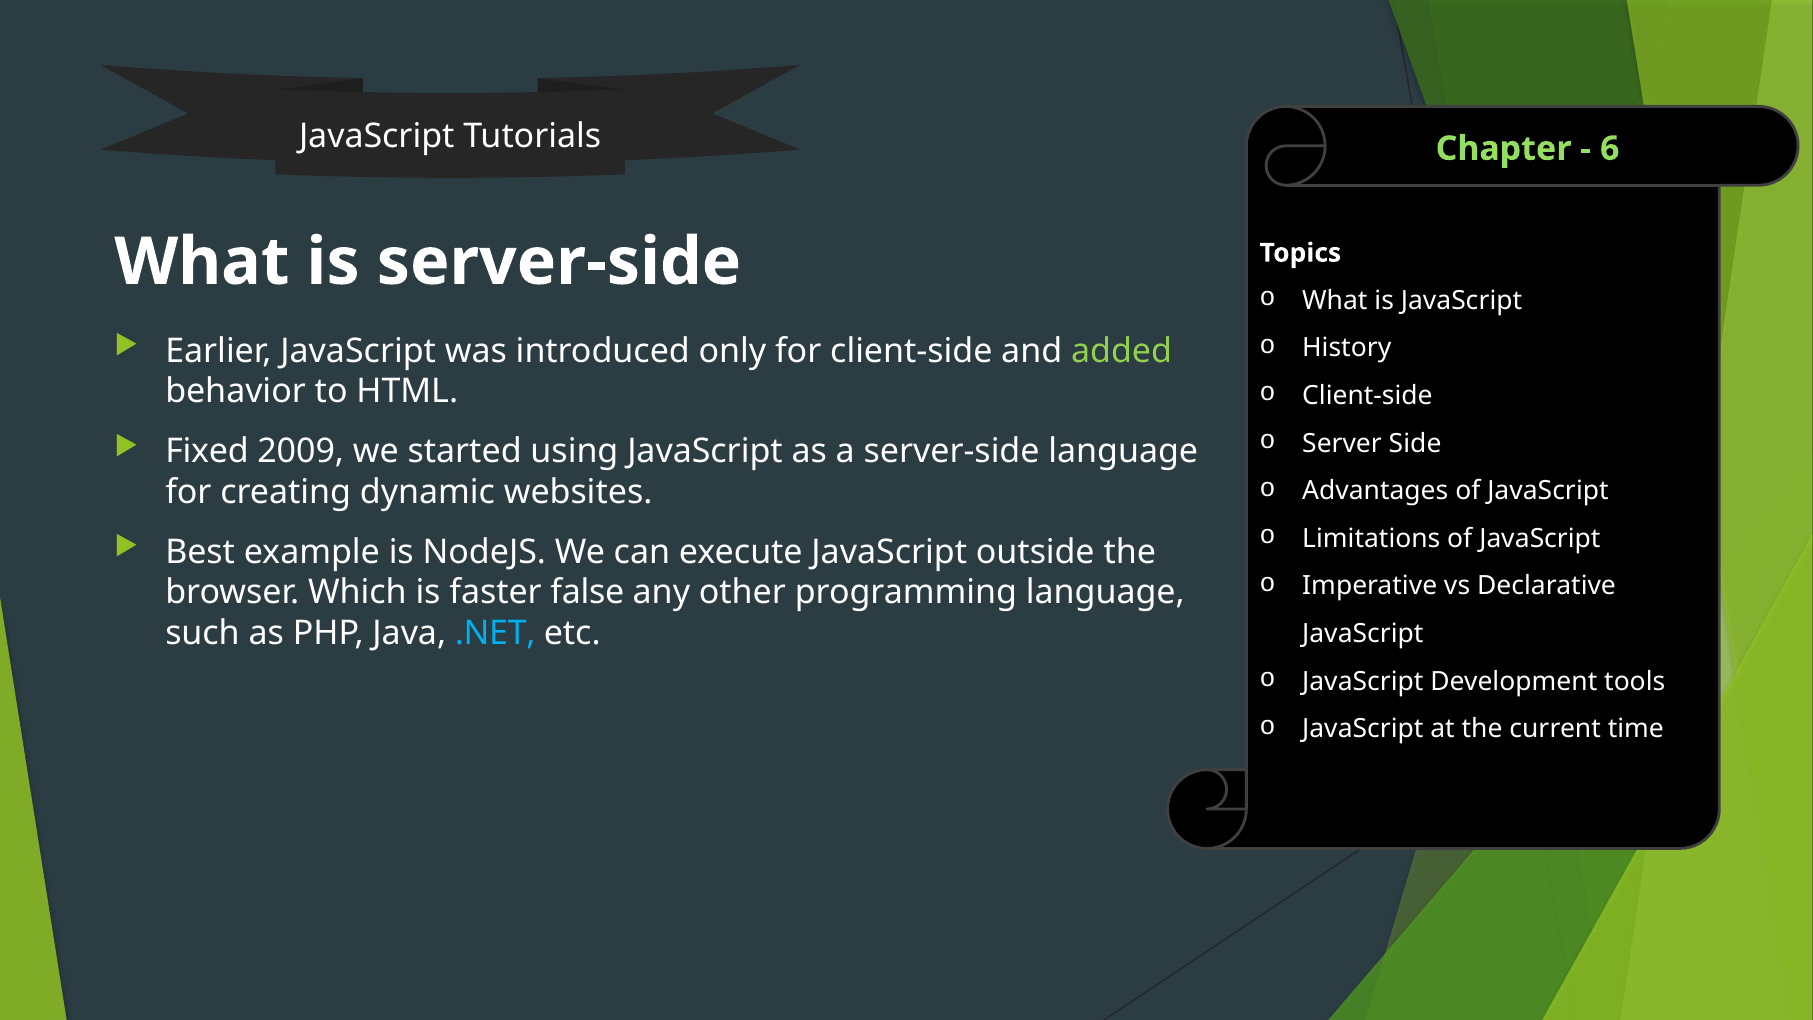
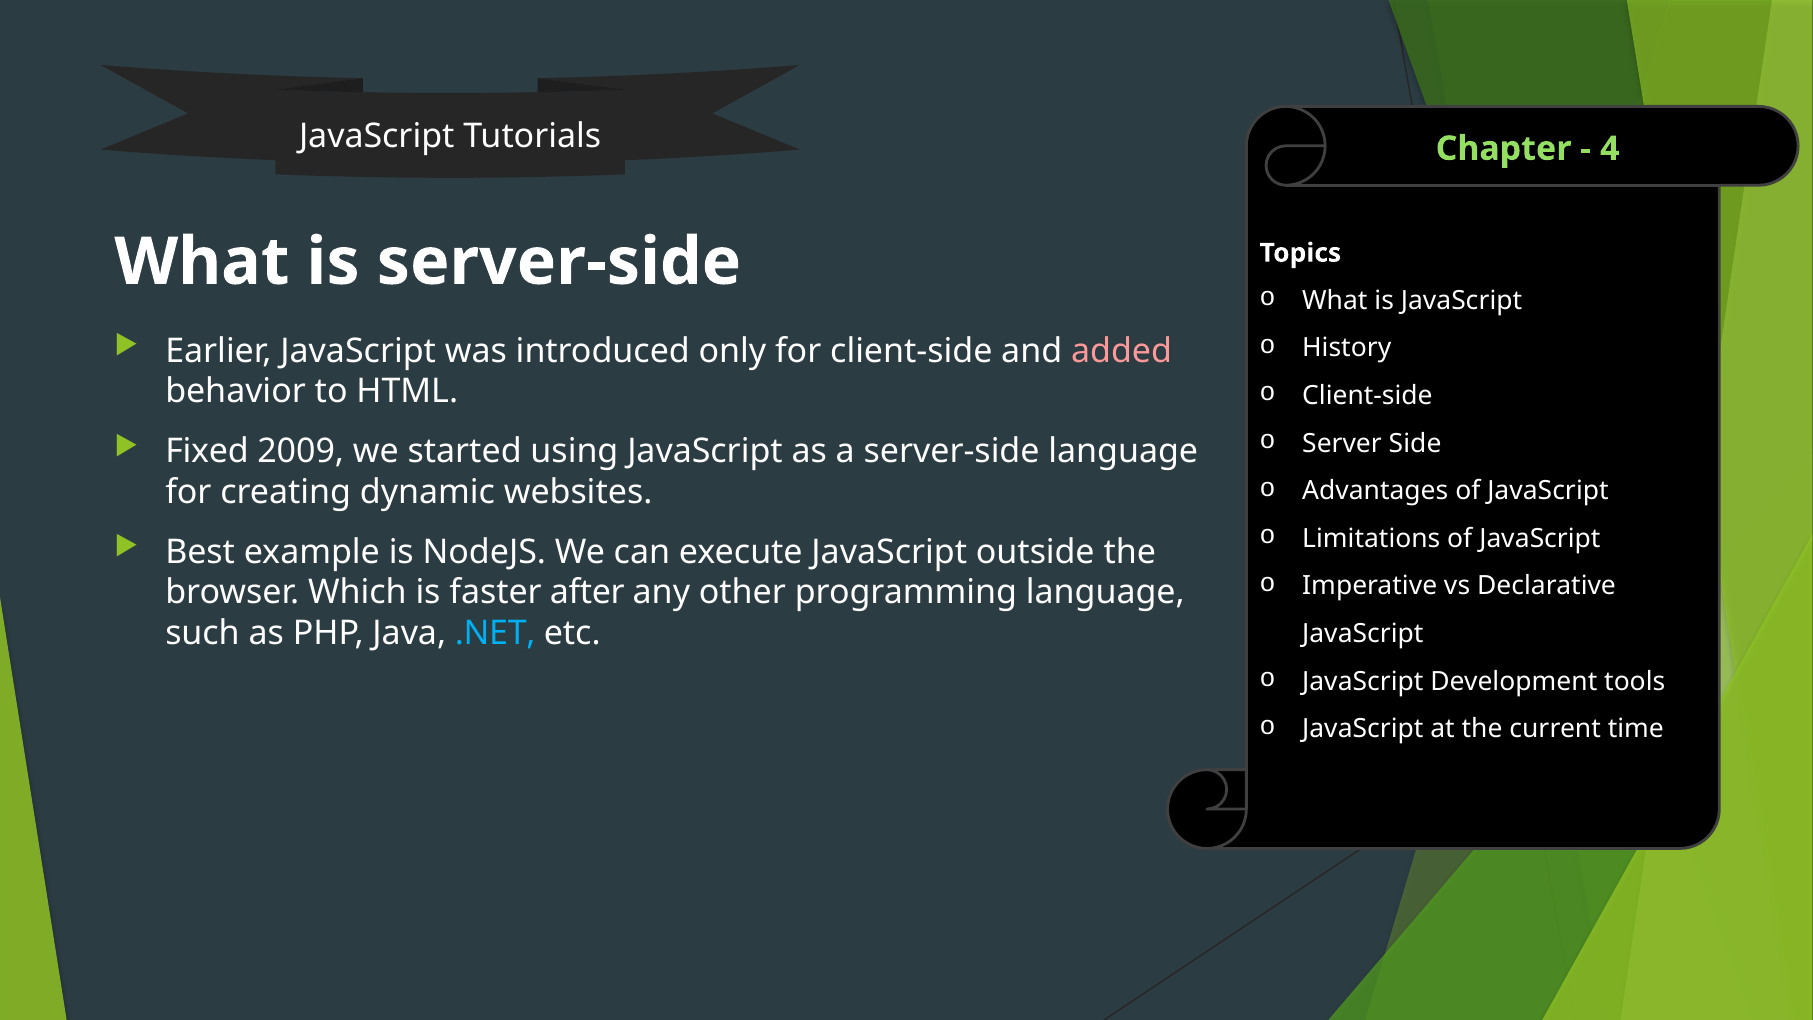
6: 6 -> 4
added colour: light green -> pink
false: false -> after
